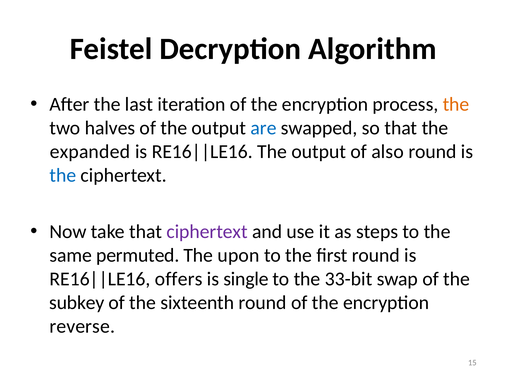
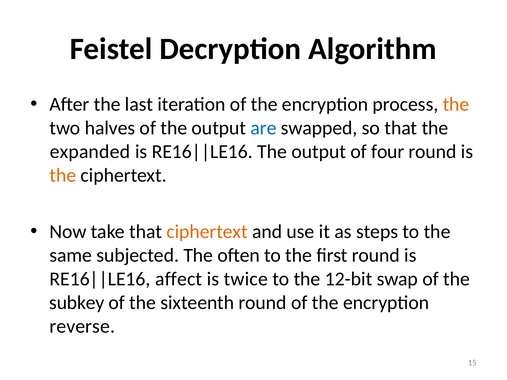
also: also -> four
the at (63, 175) colour: blue -> orange
ciphertext at (207, 232) colour: purple -> orange
permuted: permuted -> subjected
upon: upon -> often
offers: offers -> affect
single: single -> twice
33-bit: 33-bit -> 12-bit
